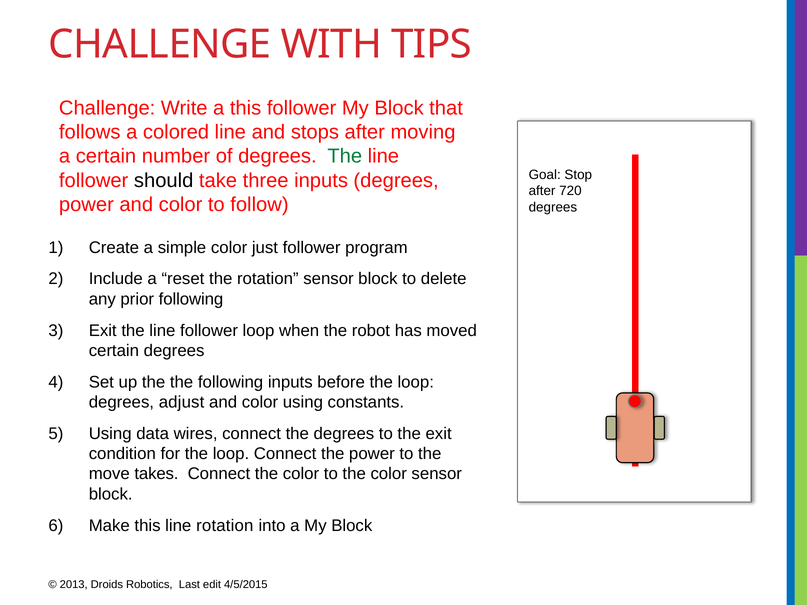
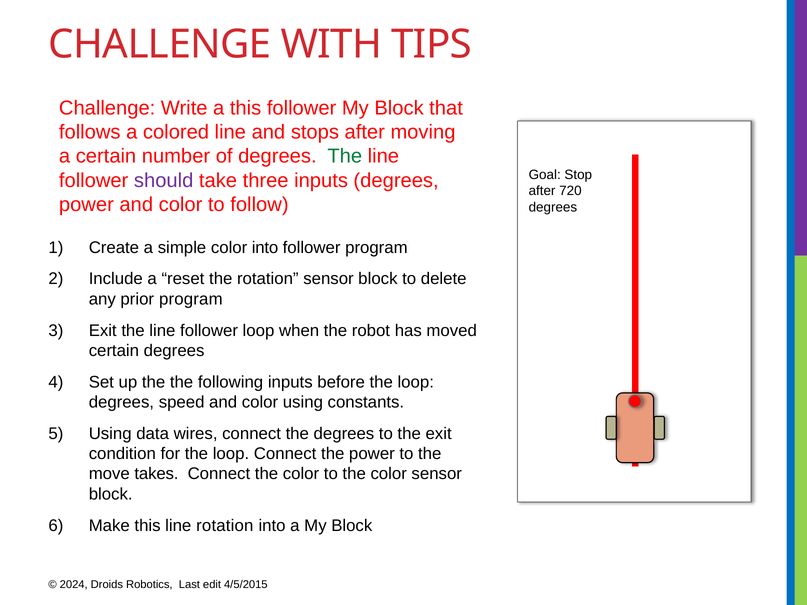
should colour: black -> purple
color just: just -> into
prior following: following -> program
adjust: adjust -> speed
2013: 2013 -> 2024
